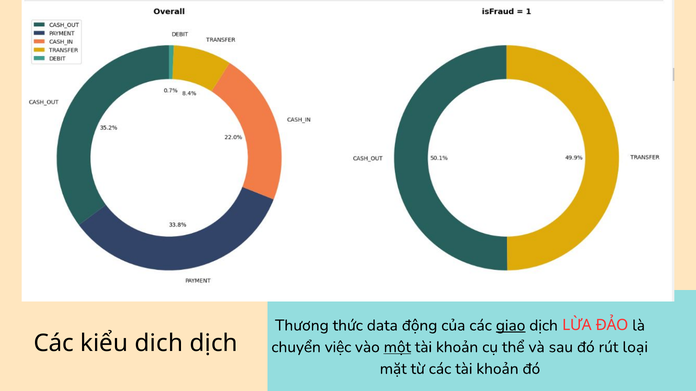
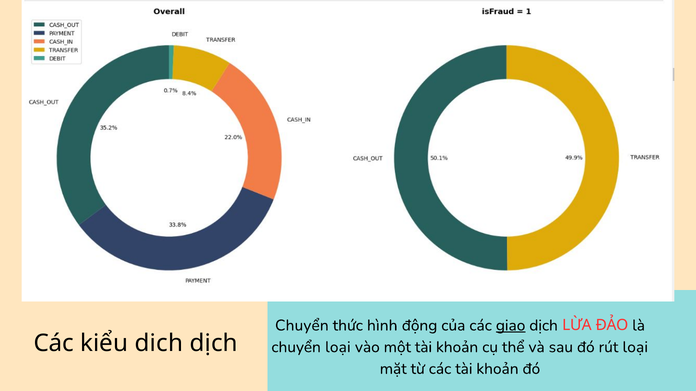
Thương at (302, 326): Thương -> Chuyển
data: data -> hình
chuyển việc: việc -> loại
một underline: present -> none
